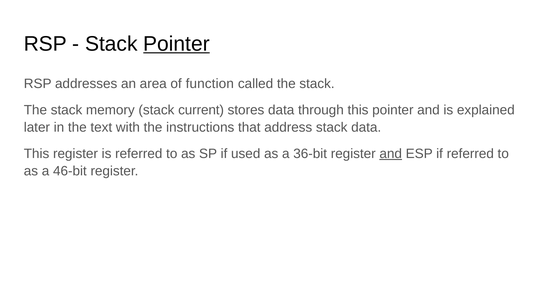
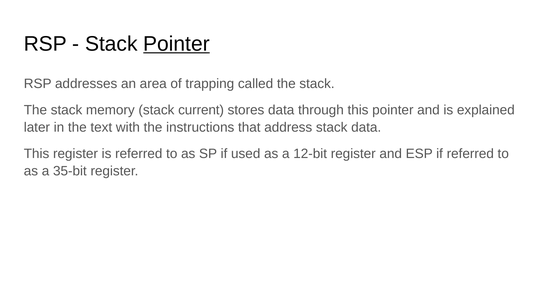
function: function -> trapping
36-bit: 36-bit -> 12-bit
and at (391, 154) underline: present -> none
46-bit: 46-bit -> 35-bit
